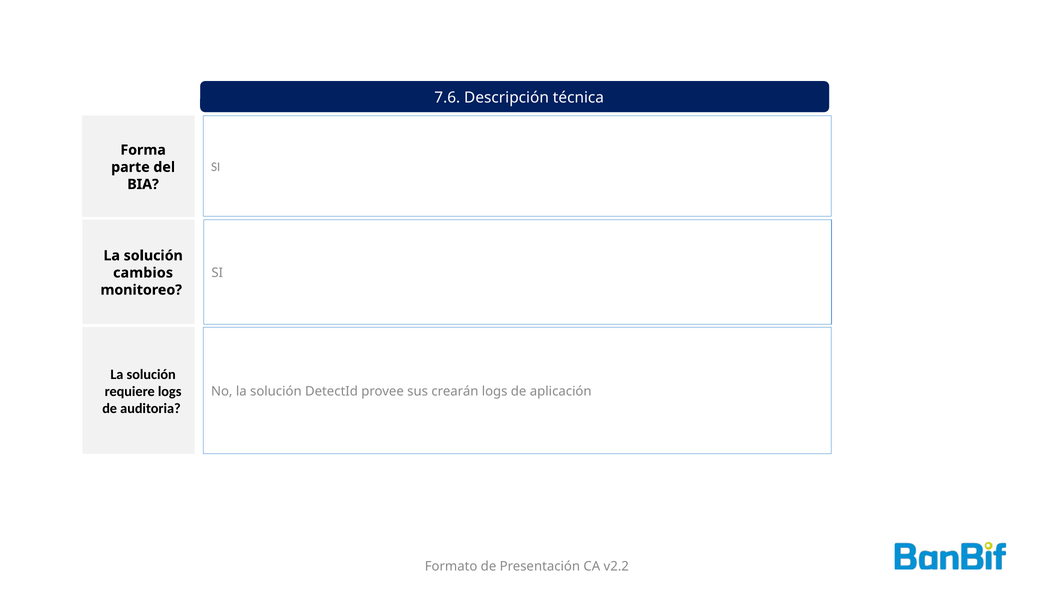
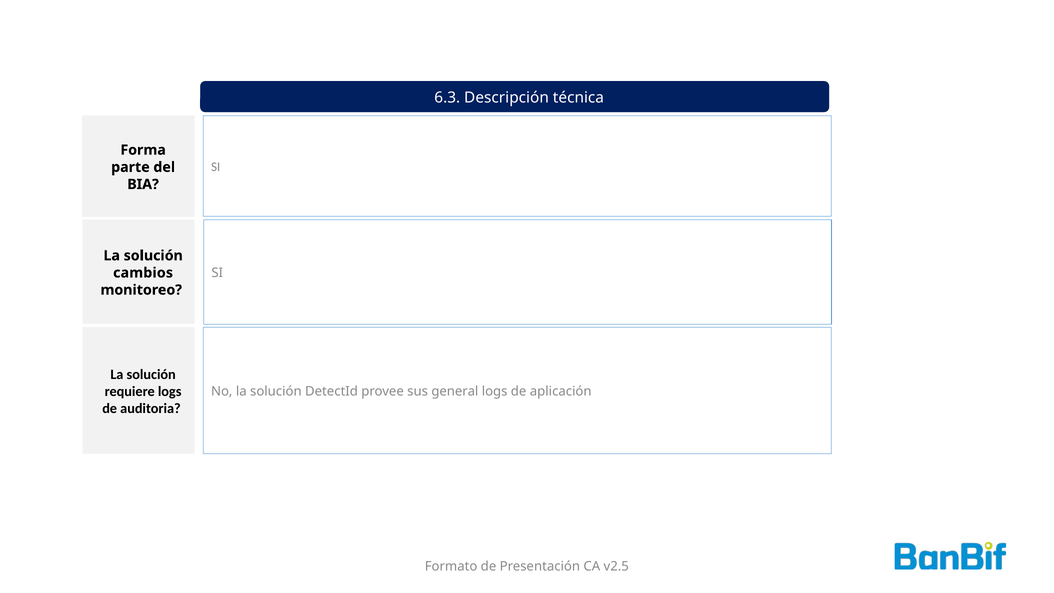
7.6: 7.6 -> 6.3
crearán: crearán -> general
v2.2: v2.2 -> v2.5
